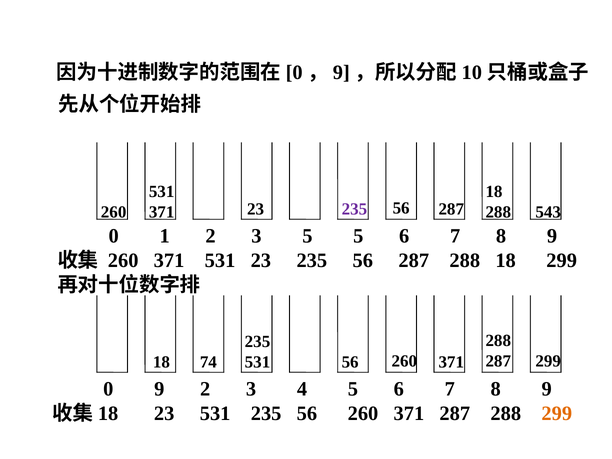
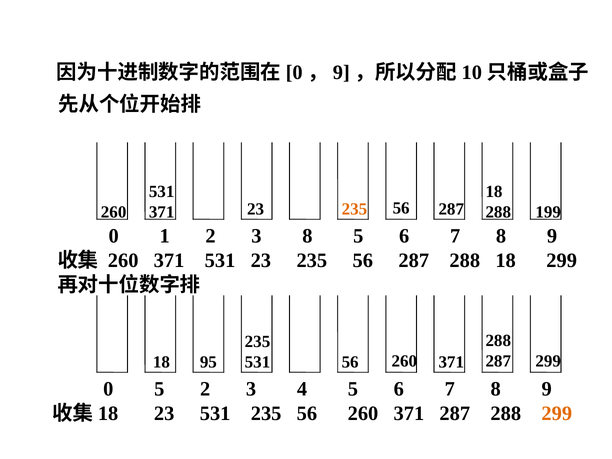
235 at (354, 209) colour: purple -> orange
543: 543 -> 199
3 5: 5 -> 8
74: 74 -> 95
0 9: 9 -> 5
